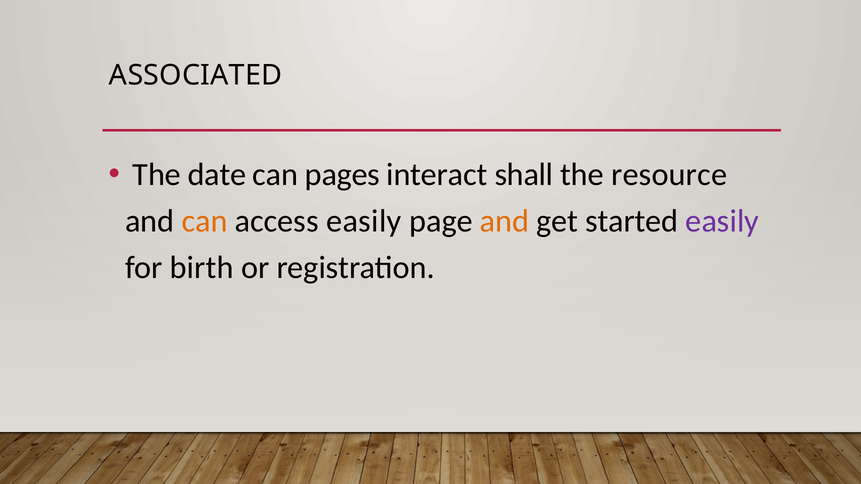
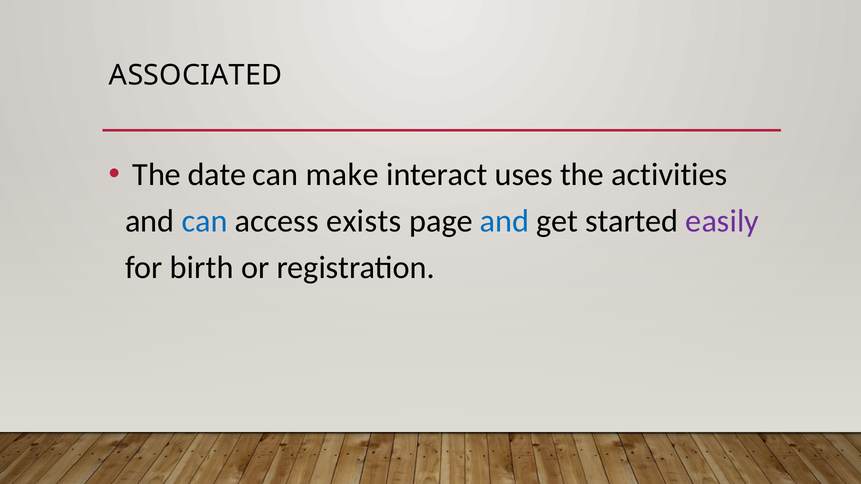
pages: pages -> make
shall: shall -> uses
resource: resource -> activities
can at (205, 221) colour: orange -> blue
access easily: easily -> exists
and at (505, 221) colour: orange -> blue
